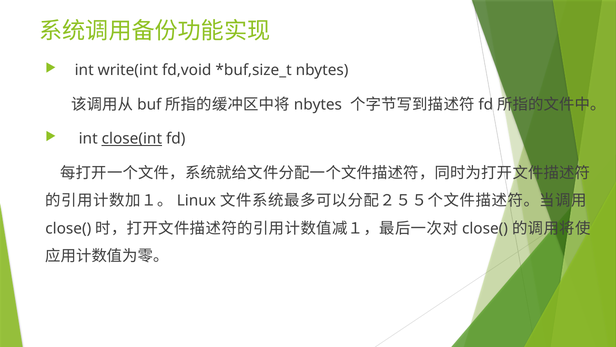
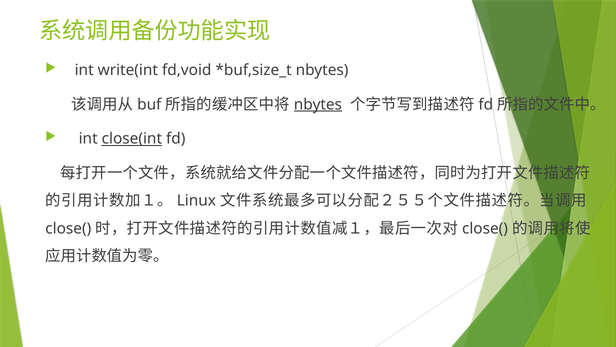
nbytes at (318, 104) underline: none -> present
